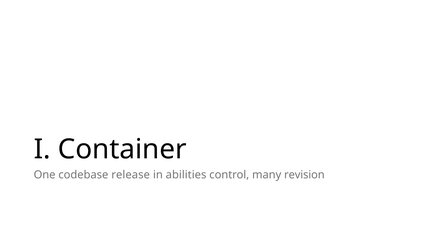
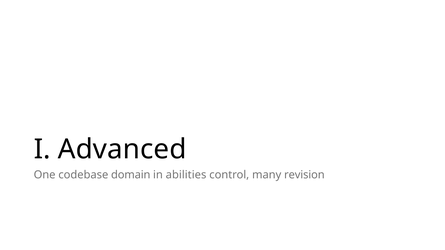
Container: Container -> Advanced
release: release -> domain
